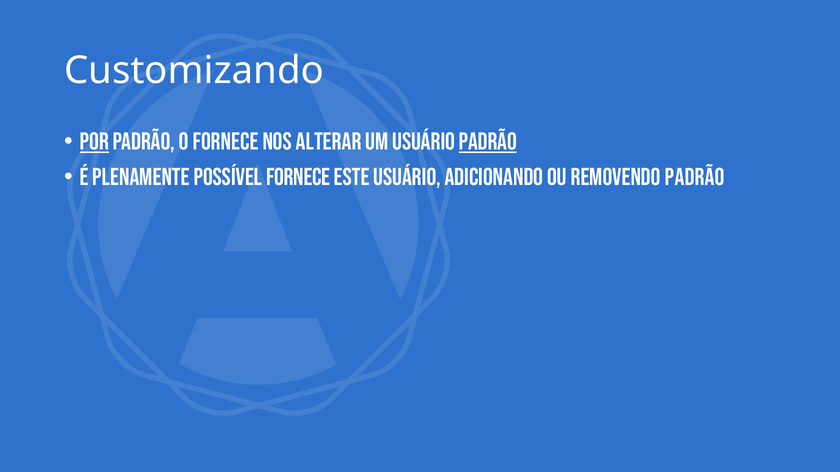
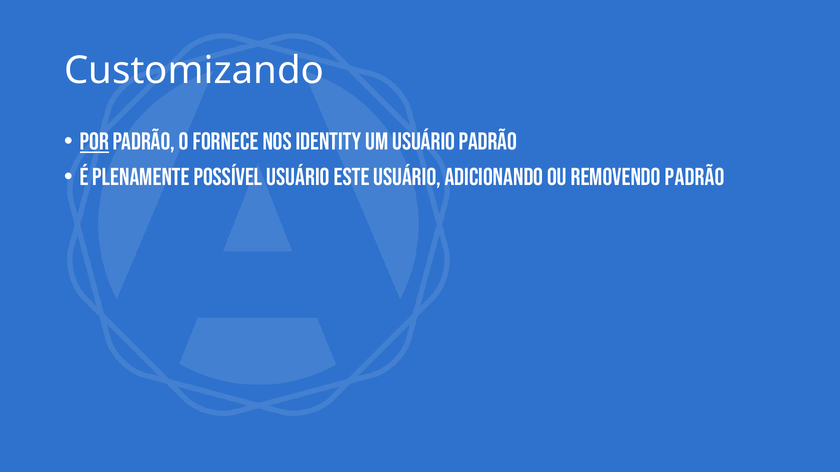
alterar: alterar -> identity
padrão at (488, 142) underline: present -> none
possível fornece: fornece -> usuário
